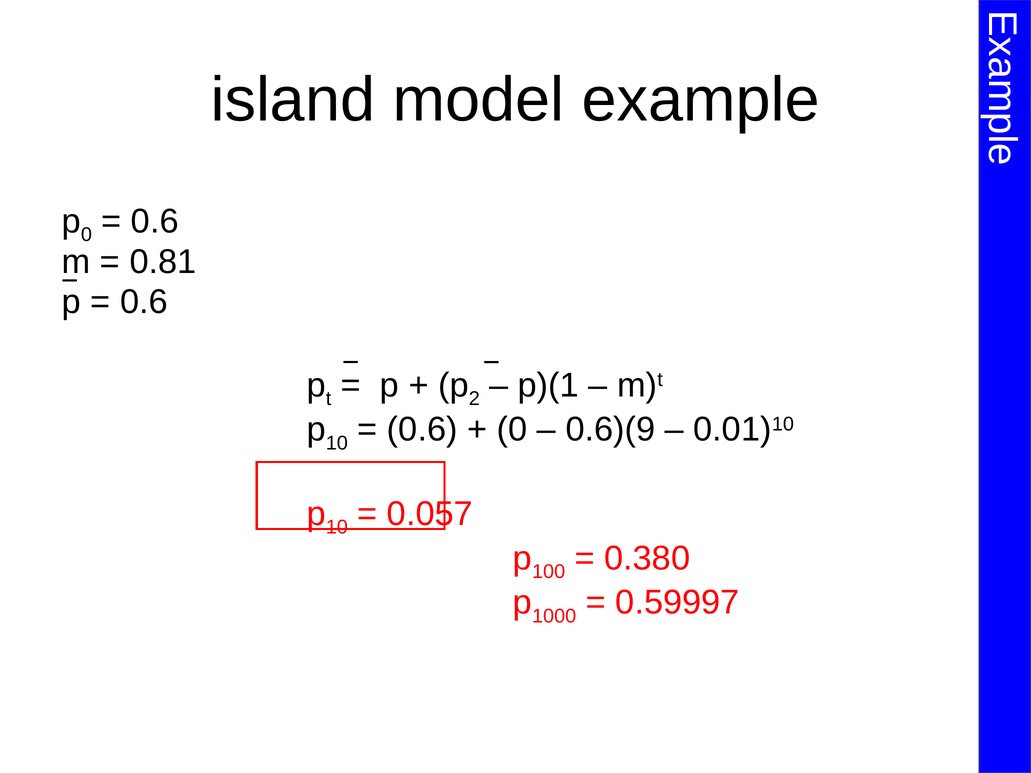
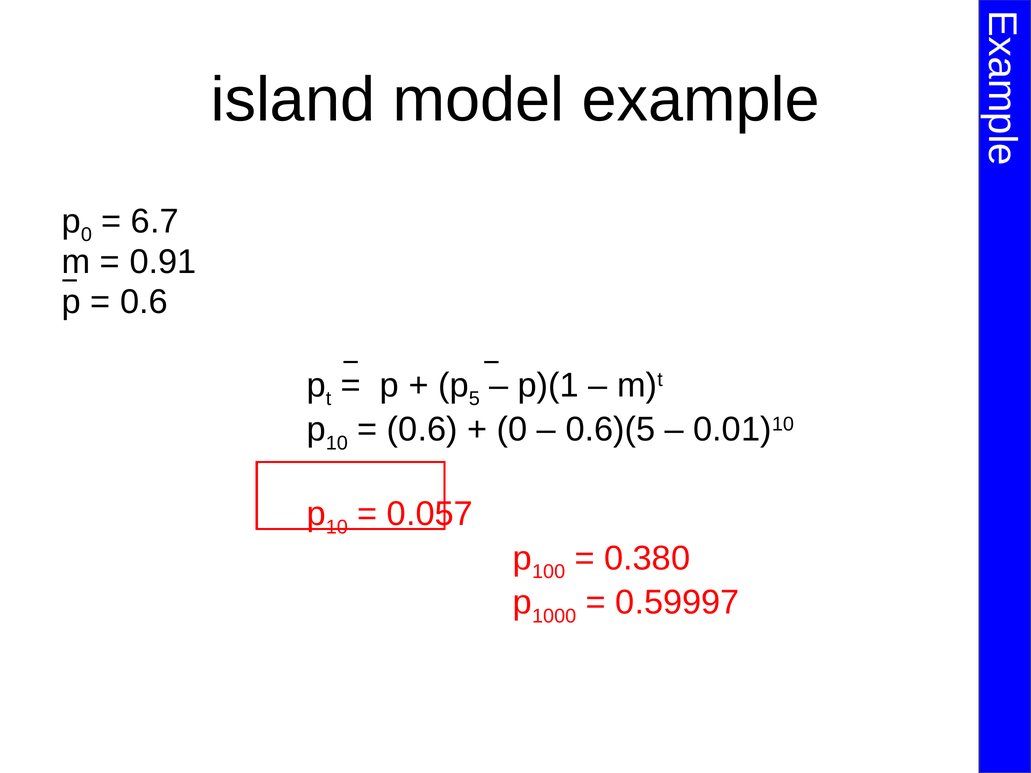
0.6 at (155, 221): 0.6 -> 6.7
0.81: 0.81 -> 0.91
2: 2 -> 5
0.6)(9: 0.6)(9 -> 0.6)(5
